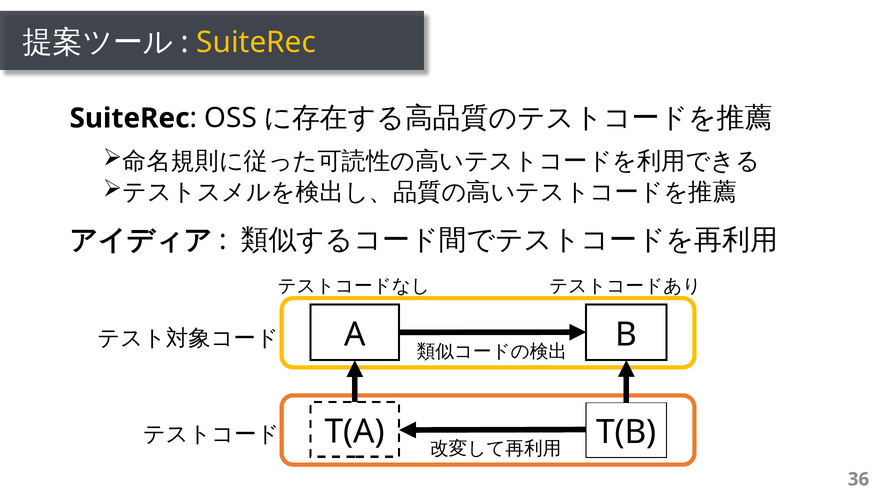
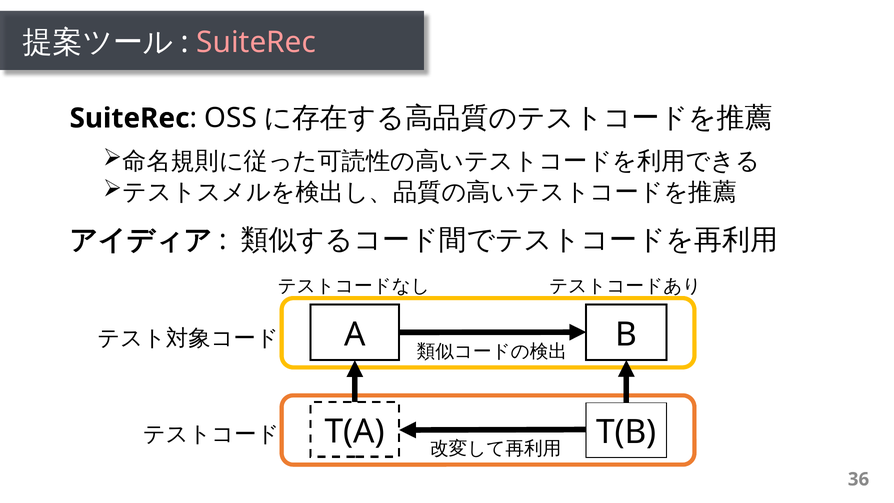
SuiteRec at (256, 43) colour: yellow -> pink
